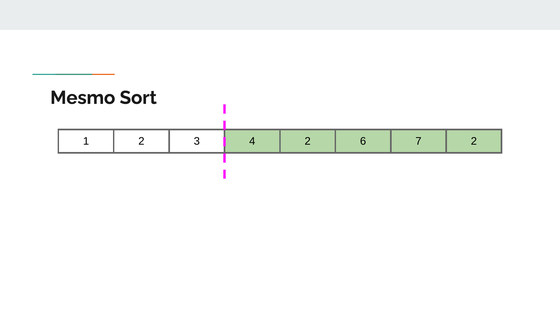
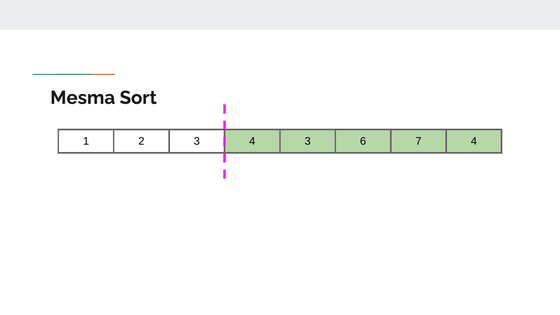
Mesmo: Mesmo -> Mesma
4 2: 2 -> 3
7 2: 2 -> 4
